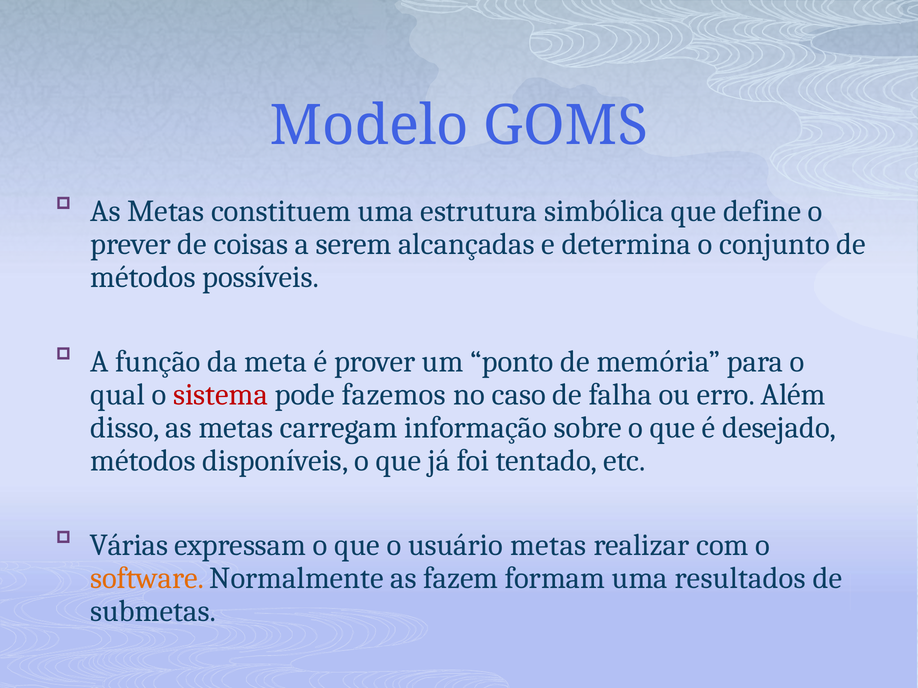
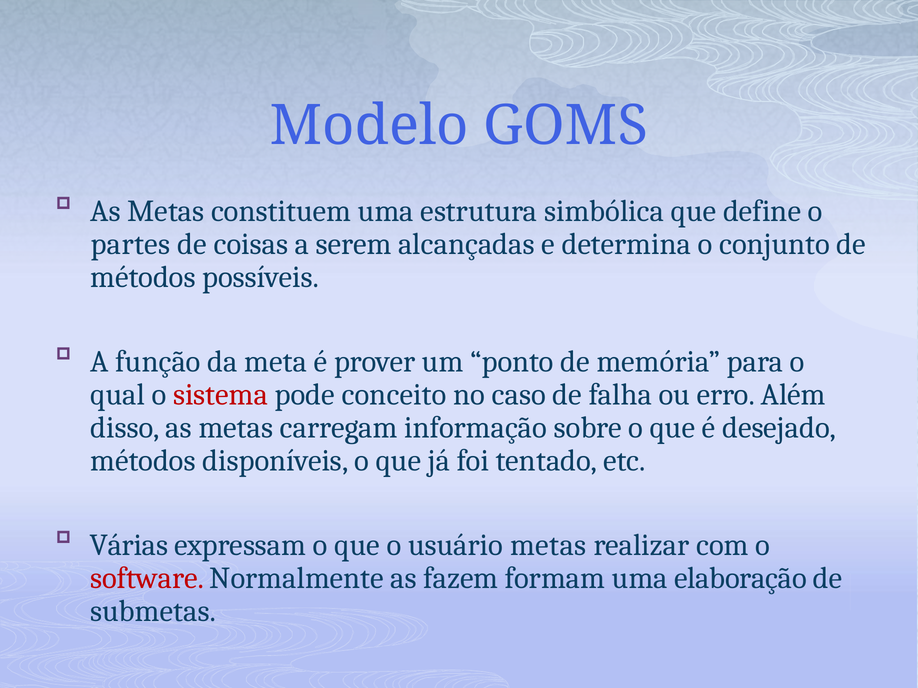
prever: prever -> partes
fazemos: fazemos -> conceito
software colour: orange -> red
resultados: resultados -> elaboração
